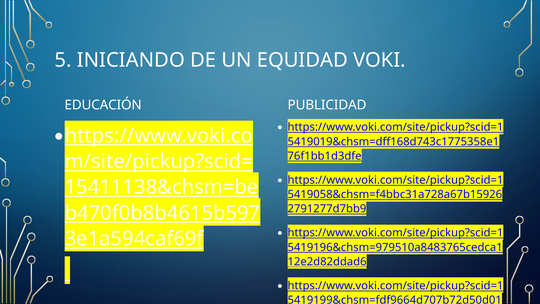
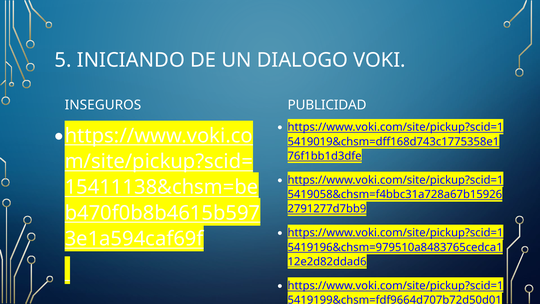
EQUIDAD: EQUIDAD -> DIALOGO
EDUCACIÓN: EDUCACIÓN -> INSEGUROS
